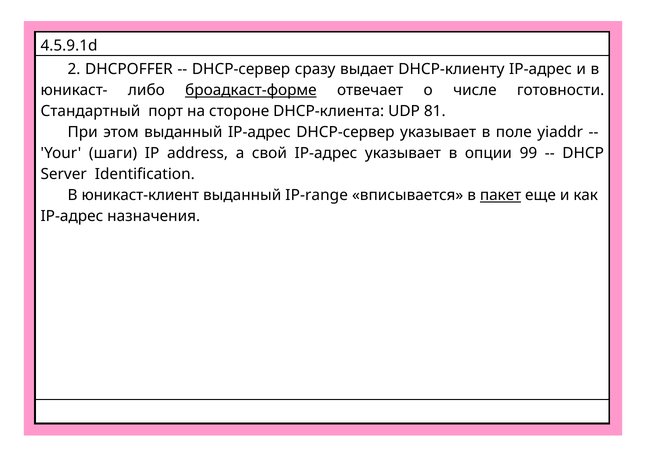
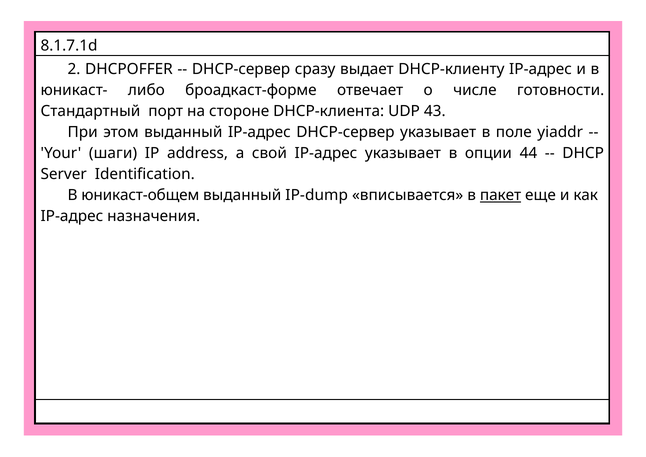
4.5.9.1d: 4.5.9.1d -> 8.1.7.1d
броадкаст-форме underline: present -> none
81: 81 -> 43
99: 99 -> 44
юникаст-клиент: юникаст-клиент -> юникаст-общем
IP-range: IP-range -> IP-dump
